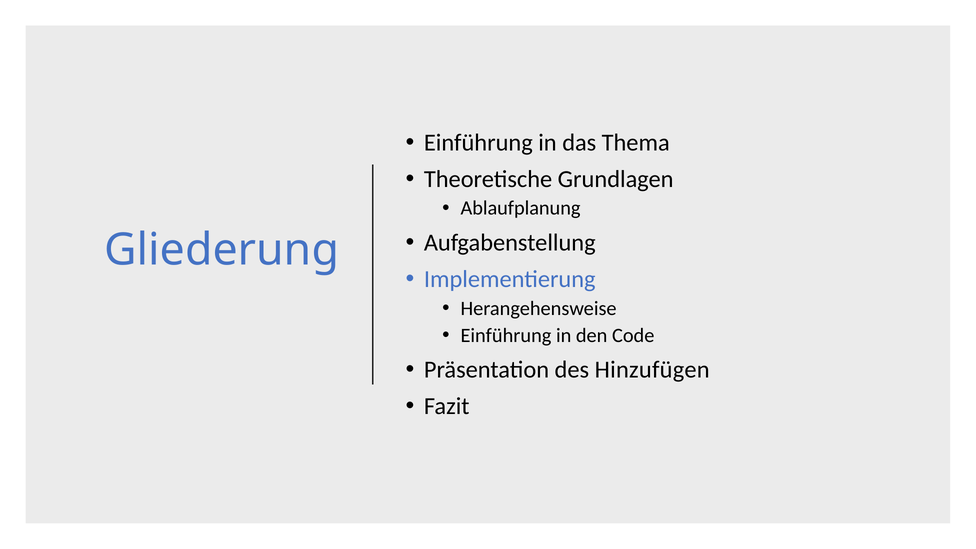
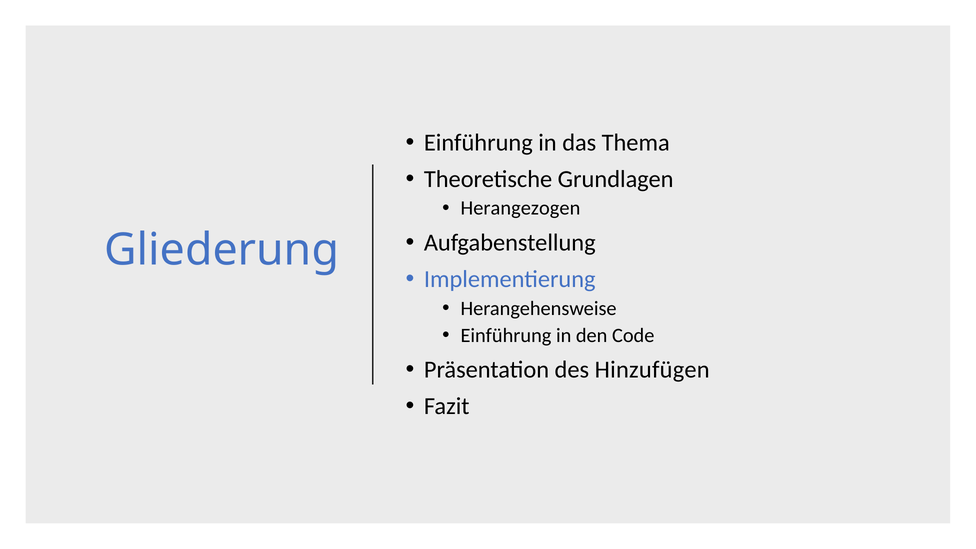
Ablaufplanung: Ablaufplanung -> Herangezogen
